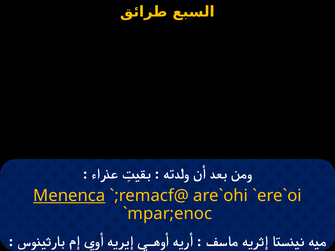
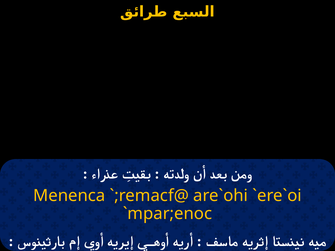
Menenca underline: present -> none
